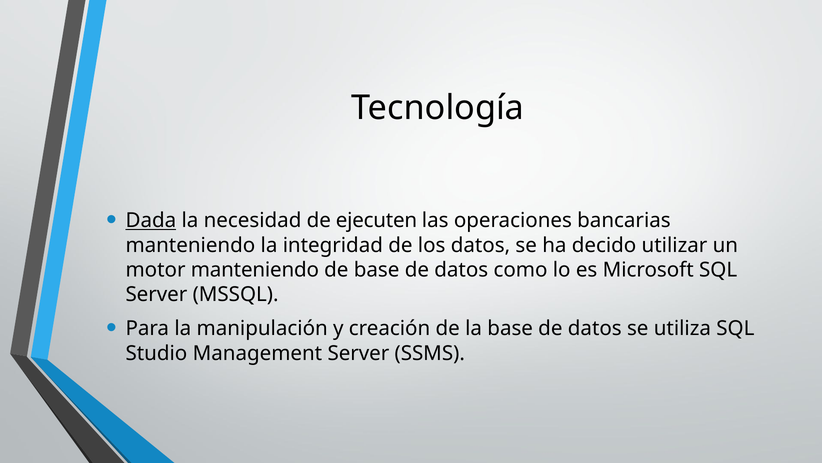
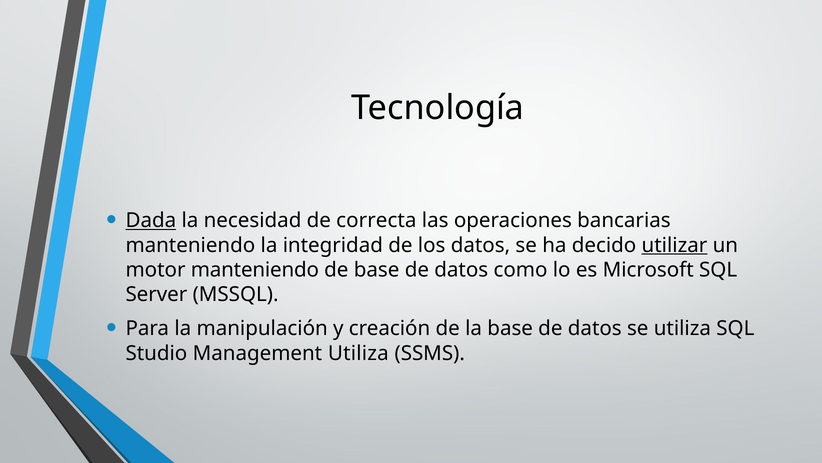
ejecuten: ejecuten -> correcta
utilizar underline: none -> present
Management Server: Server -> Utiliza
